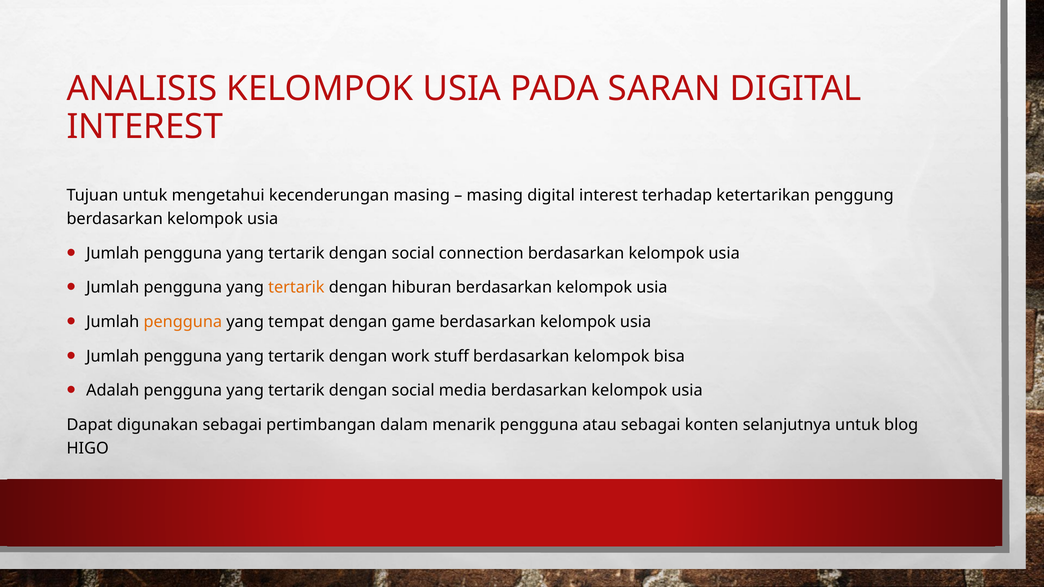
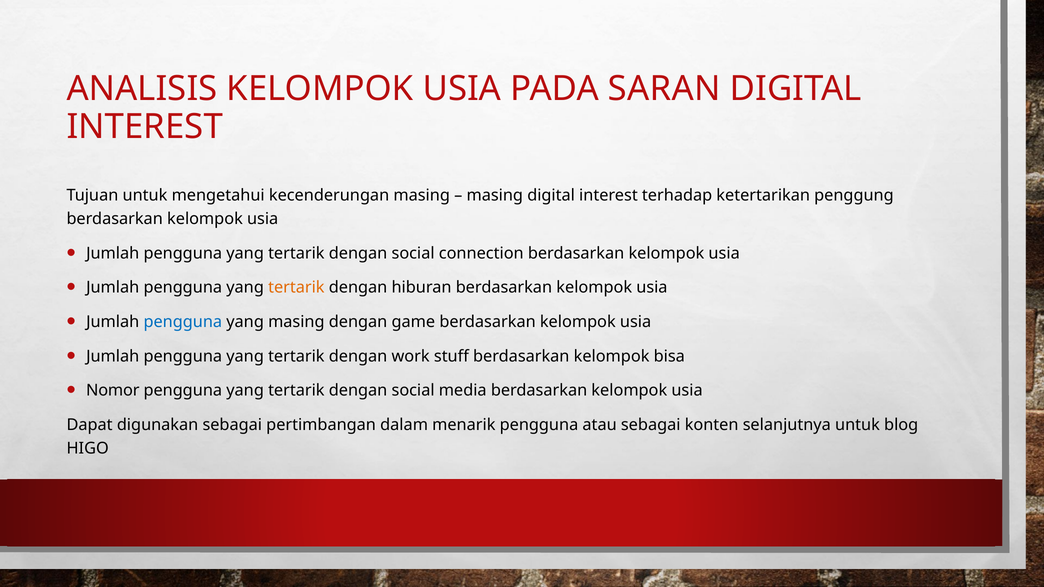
pengguna at (183, 322) colour: orange -> blue
yang tempat: tempat -> masing
Adalah: Adalah -> Nomor
